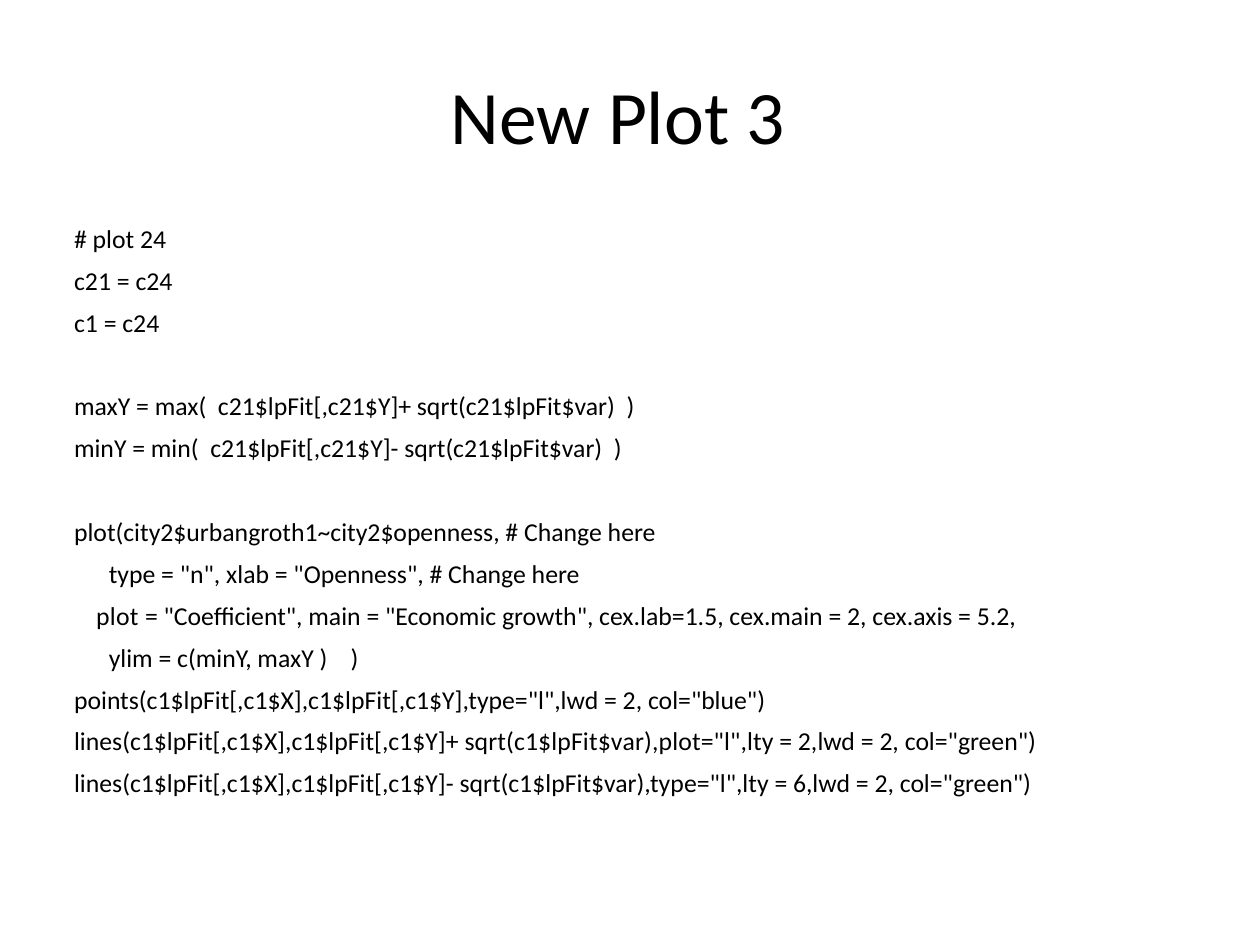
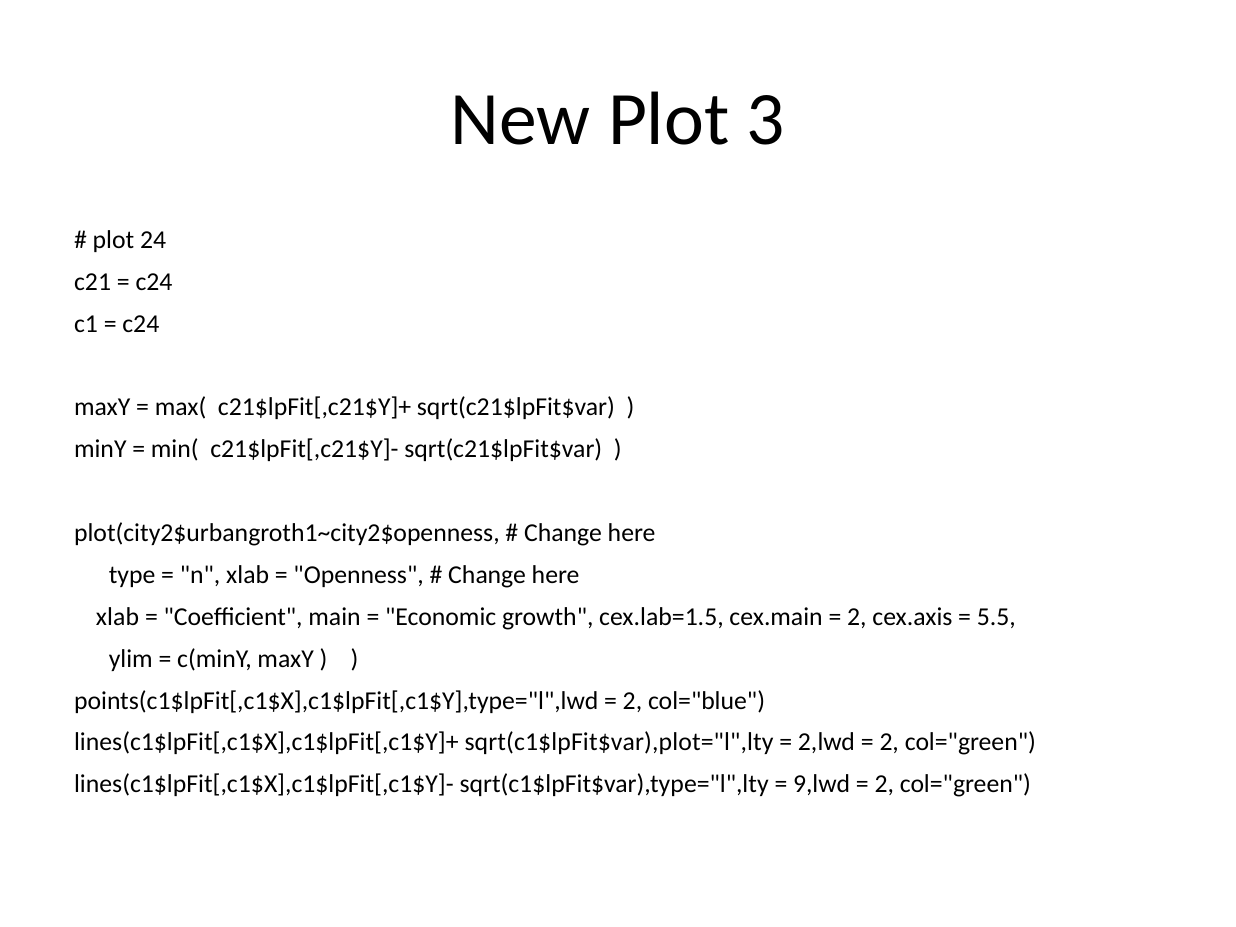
plot at (117, 617): plot -> xlab
5.2: 5.2 -> 5.5
6,lwd: 6,lwd -> 9,lwd
